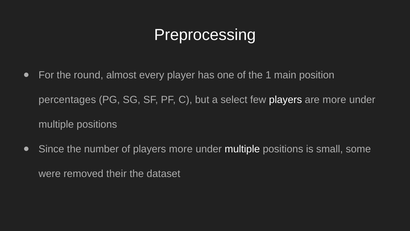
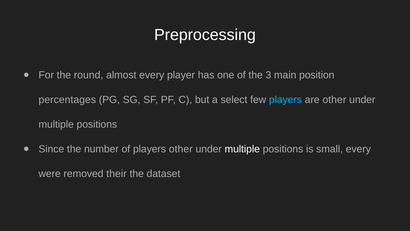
1: 1 -> 3
players at (285, 100) colour: white -> light blue
are more: more -> other
players more: more -> other
small some: some -> every
